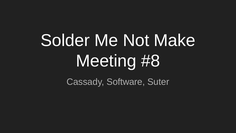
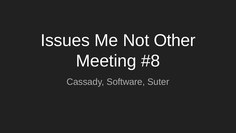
Solder: Solder -> Issues
Make: Make -> Other
